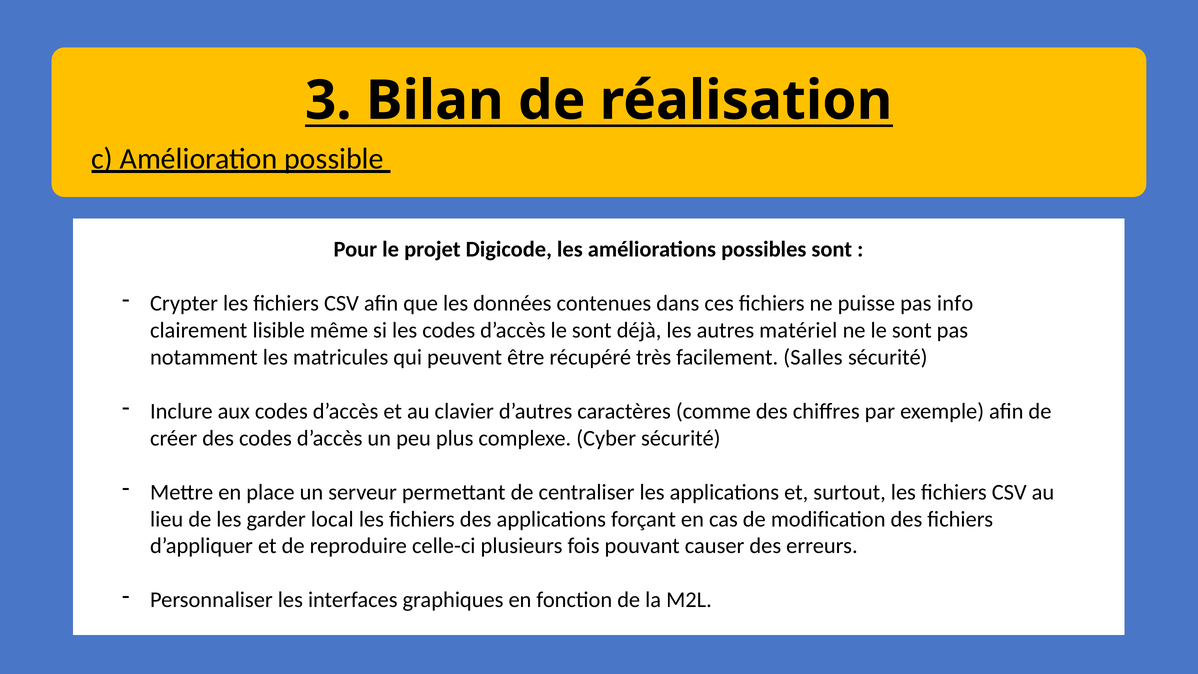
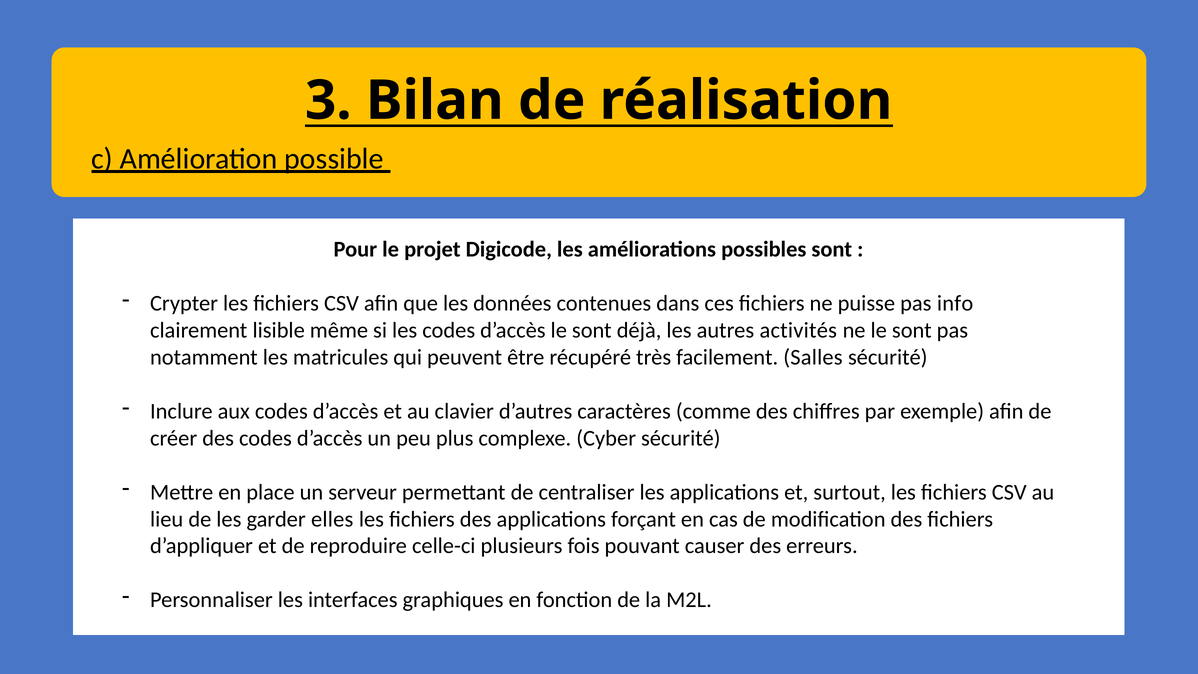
matériel: matériel -> activités
local: local -> elles
